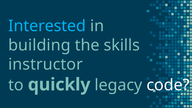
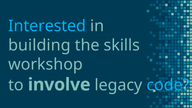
instructor: instructor -> workshop
quickly: quickly -> involve
code colour: white -> light blue
